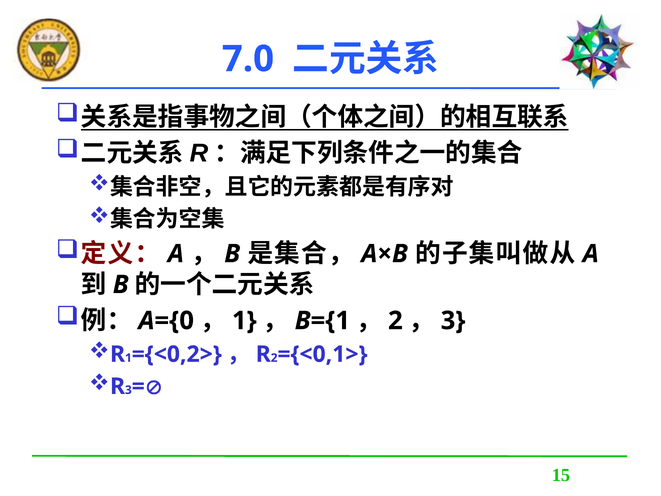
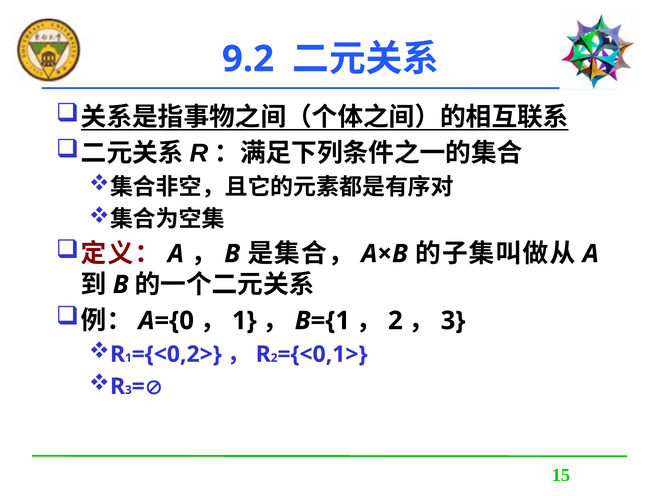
7.0: 7.0 -> 9.2
